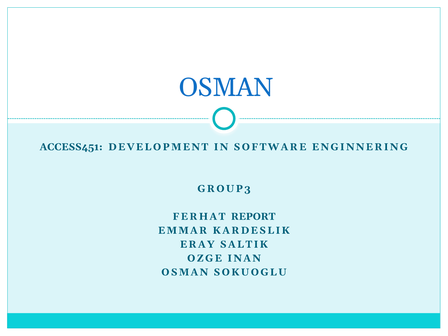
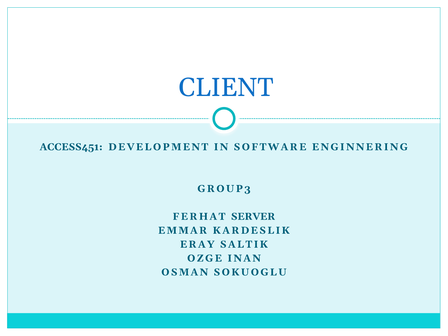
OSMAN at (226, 88): OSMAN -> CLIENT
REPORT: REPORT -> SERVER
